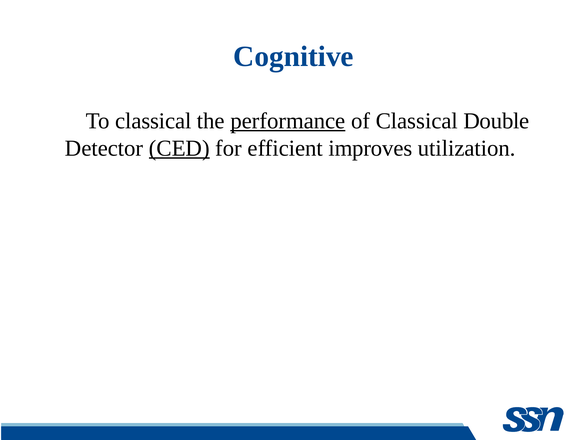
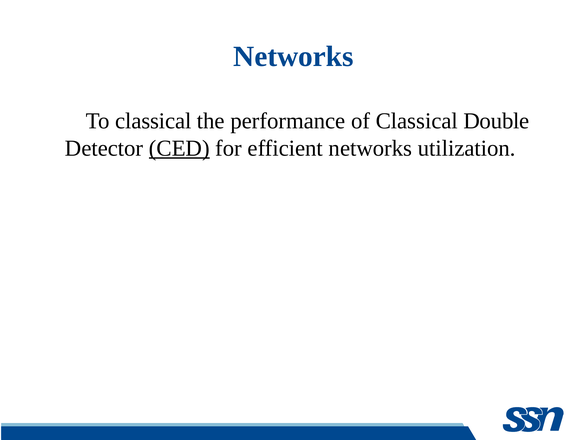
Cognitive at (293, 56): Cognitive -> Networks
performance underline: present -> none
efficient improves: improves -> networks
